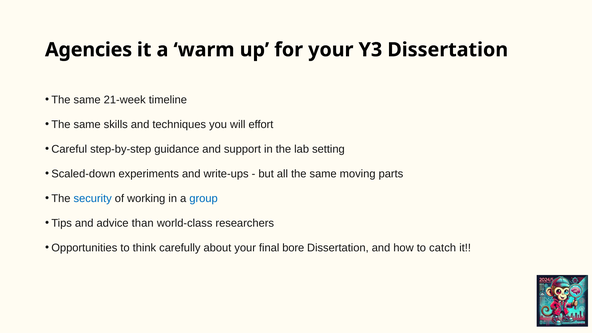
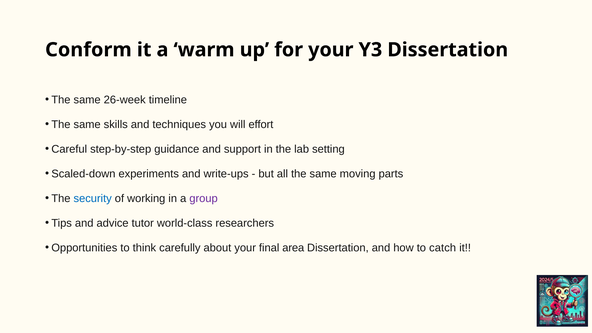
Agencies: Agencies -> Conform
21-week: 21-week -> 26-week
group colour: blue -> purple
than: than -> tutor
bore: bore -> area
